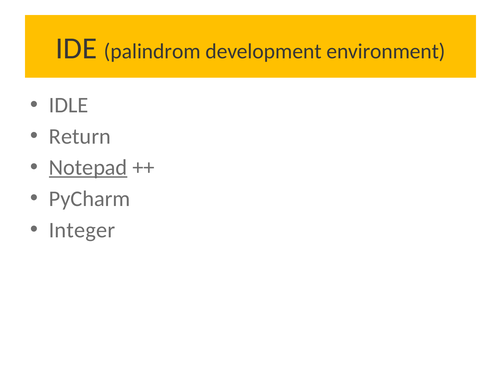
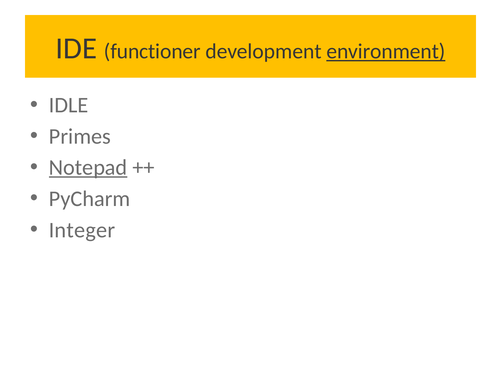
palindrom: palindrom -> functioner
environment underline: none -> present
Return: Return -> Primes
